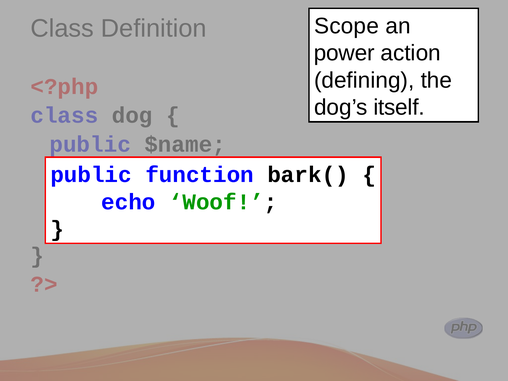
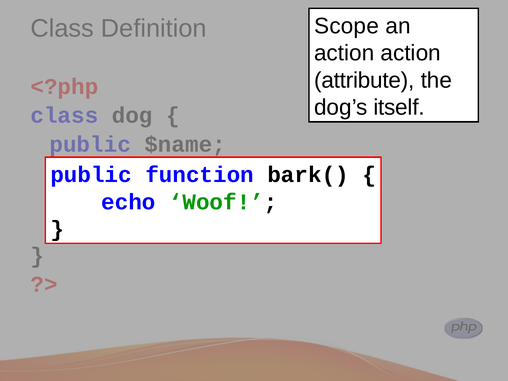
power at (344, 53): power -> action
defining: defining -> attribute
